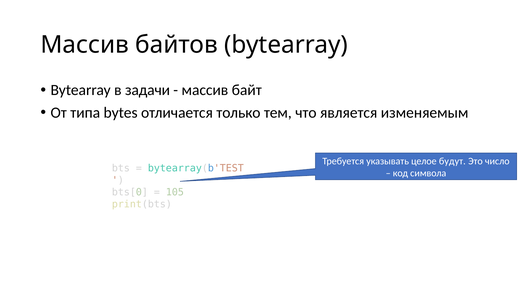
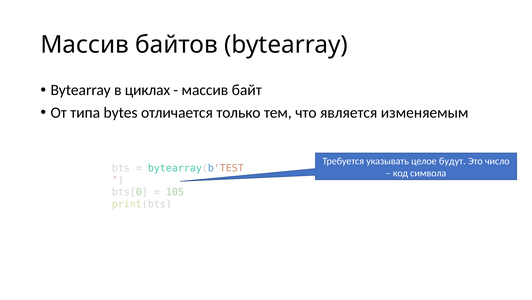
задачи: задачи -> циклах
